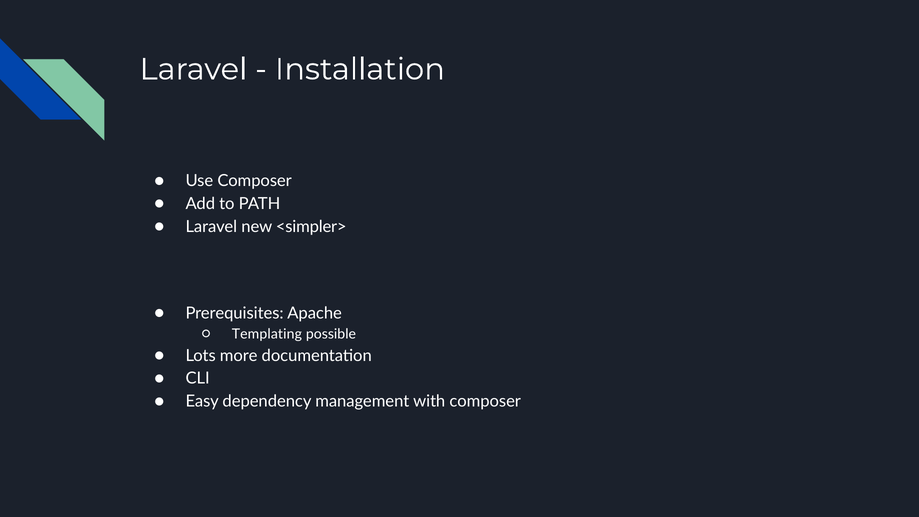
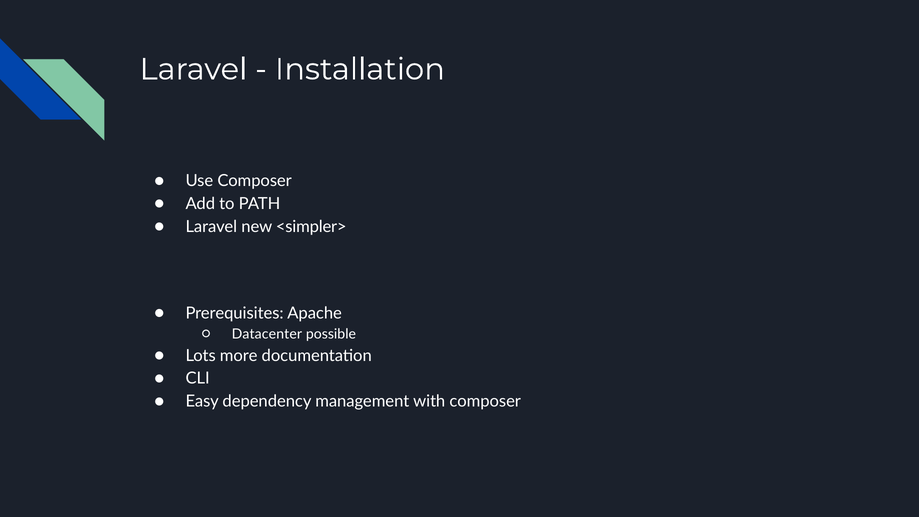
Templating: Templating -> Datacenter
